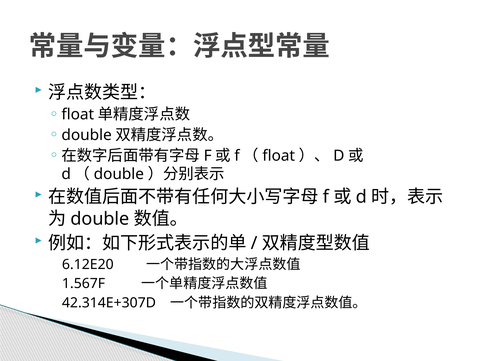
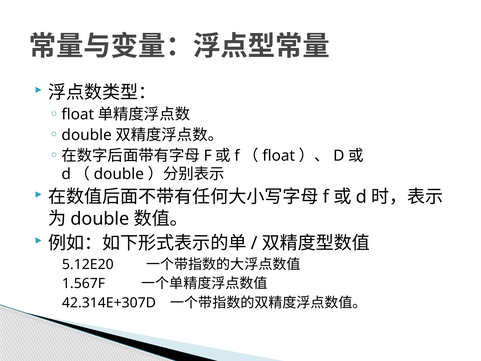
6.12E20: 6.12E20 -> 5.12E20
